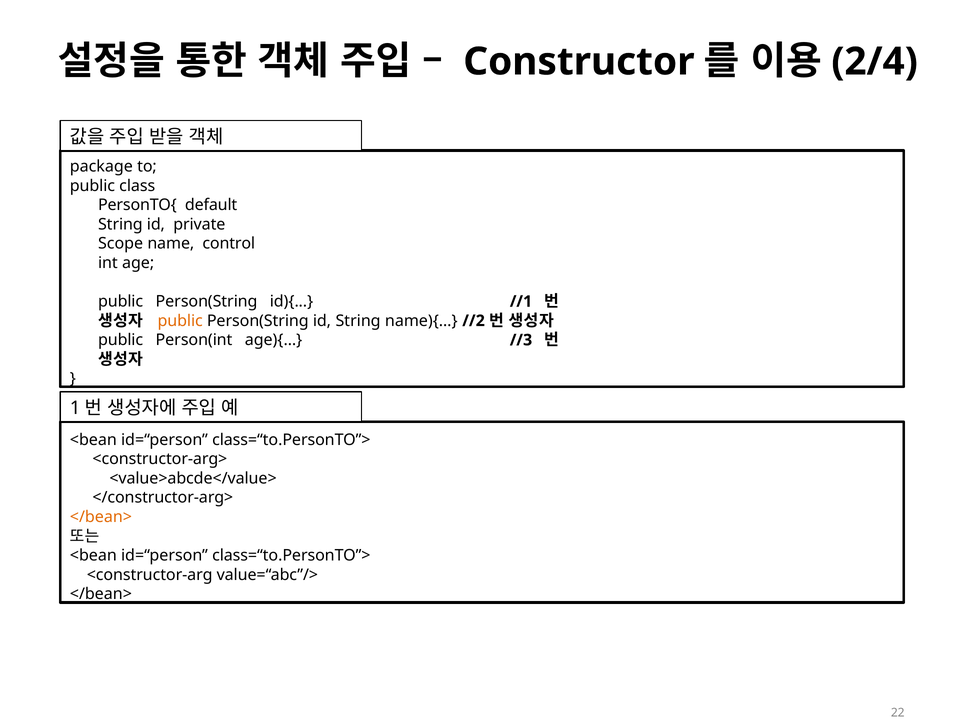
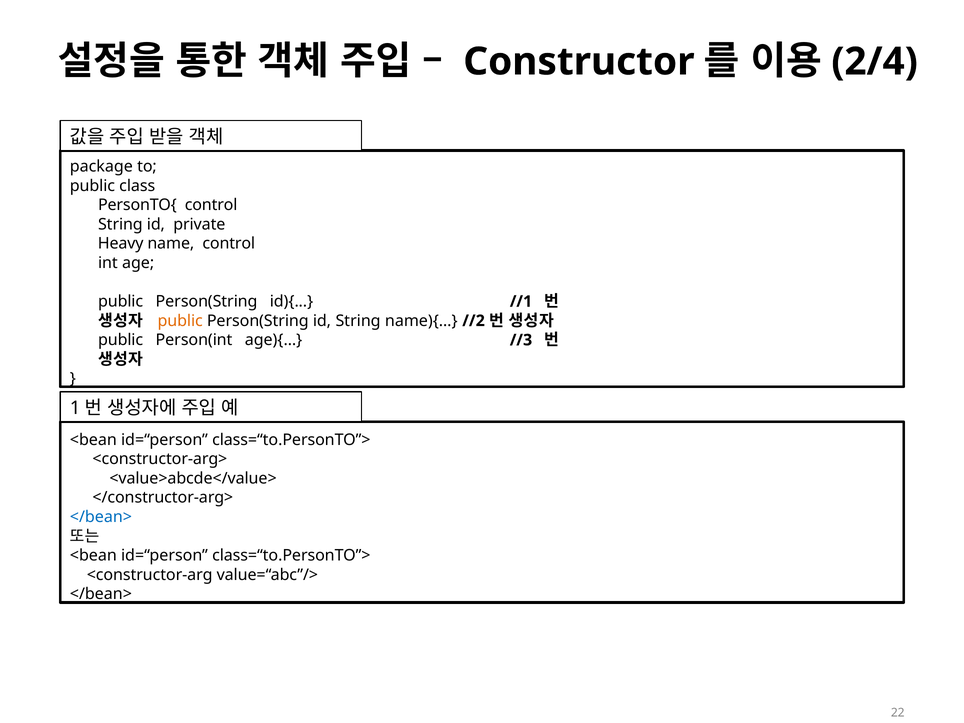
PersonTO{ default: default -> control
Scope: Scope -> Heavy
</bean> at (101, 517) colour: orange -> blue
